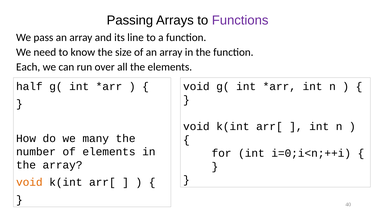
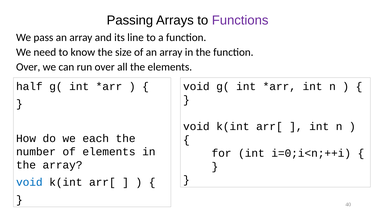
Each at (28, 67): Each -> Over
many: many -> each
void at (29, 182) colour: orange -> blue
